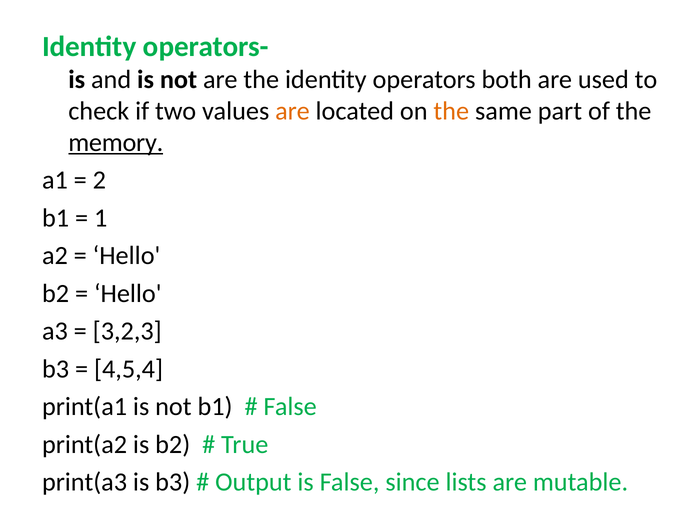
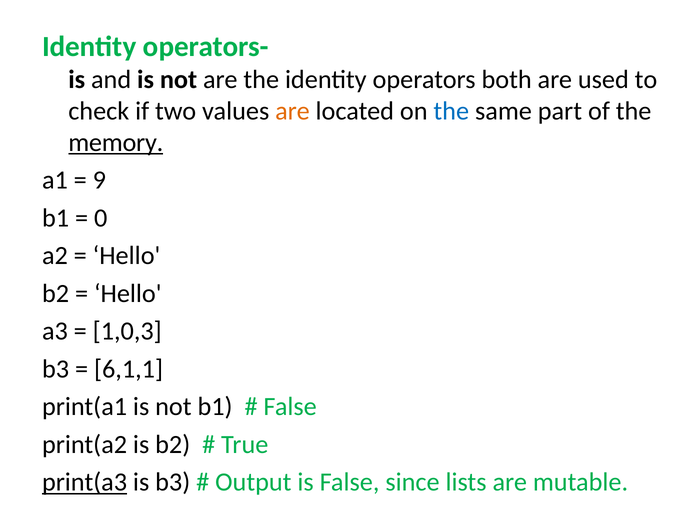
the at (451, 111) colour: orange -> blue
2: 2 -> 9
1: 1 -> 0
3,2,3: 3,2,3 -> 1,0,3
4,5,4: 4,5,4 -> 6,1,1
print(a3 underline: none -> present
